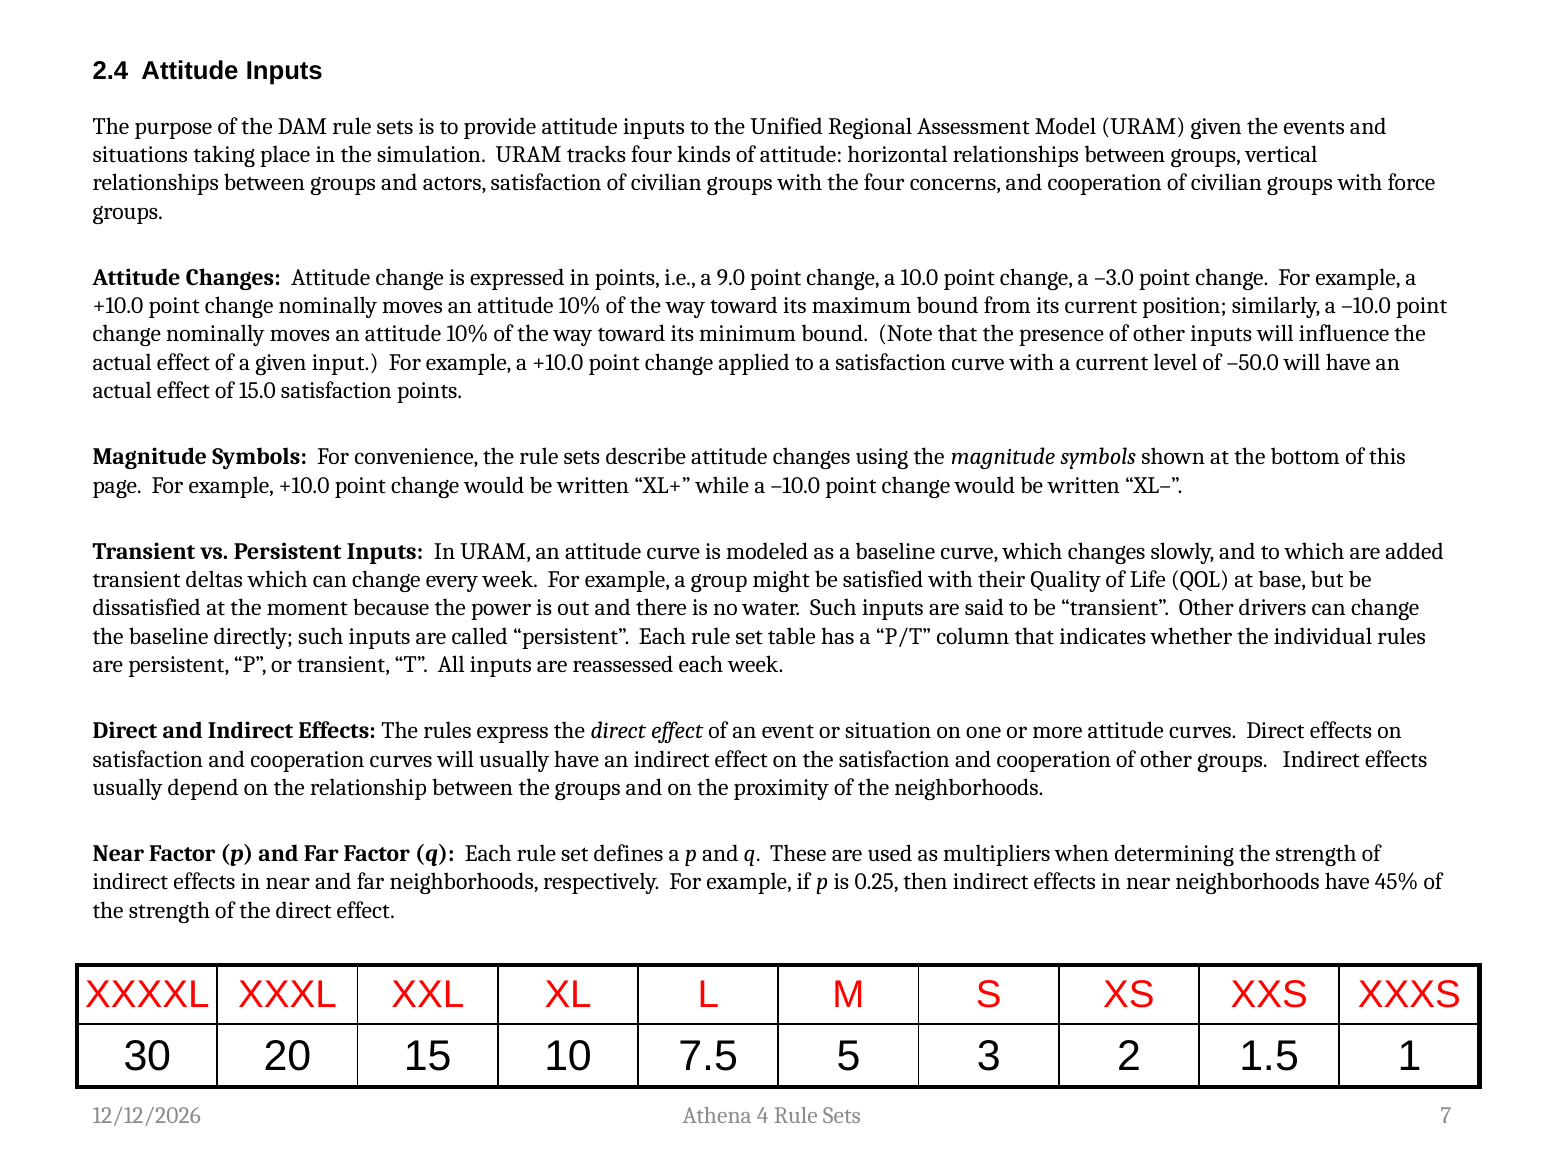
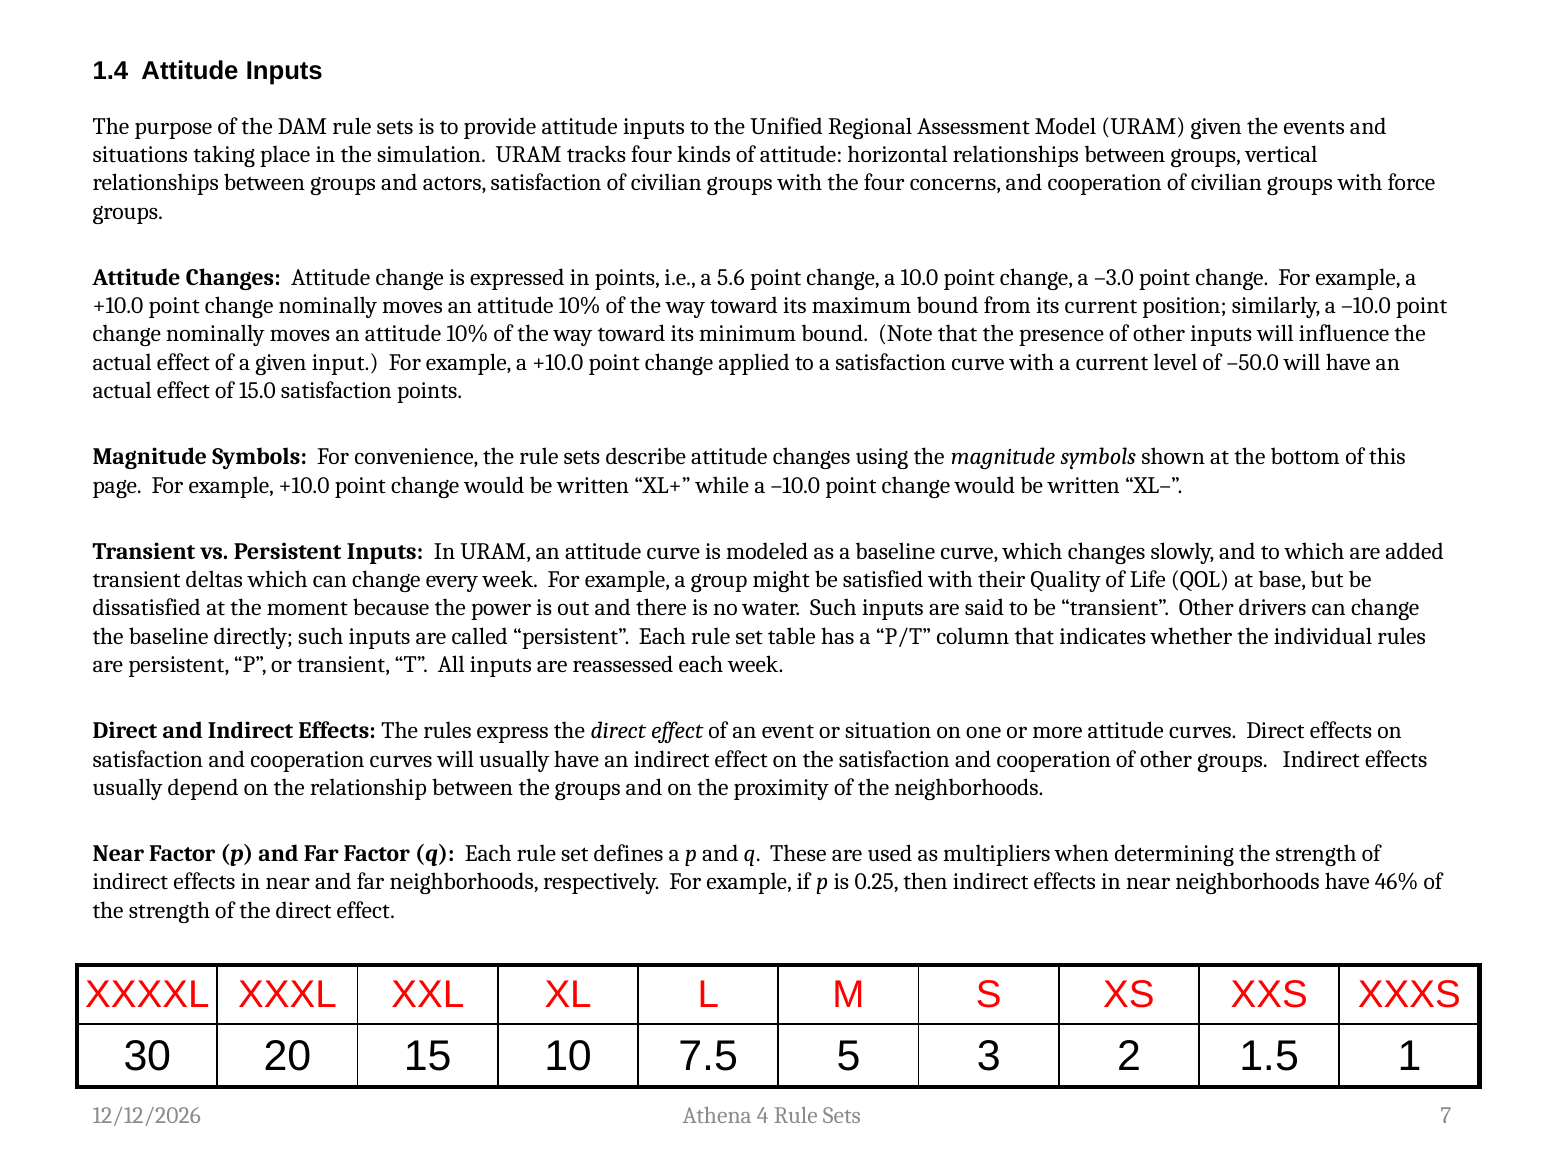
2.4: 2.4 -> 1.4
9.0: 9.0 -> 5.6
45%: 45% -> 46%
